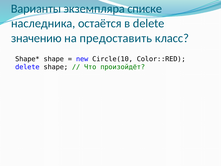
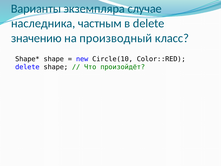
списке: списке -> случае
остаётся: остаётся -> частным
предоставить: предоставить -> производный
